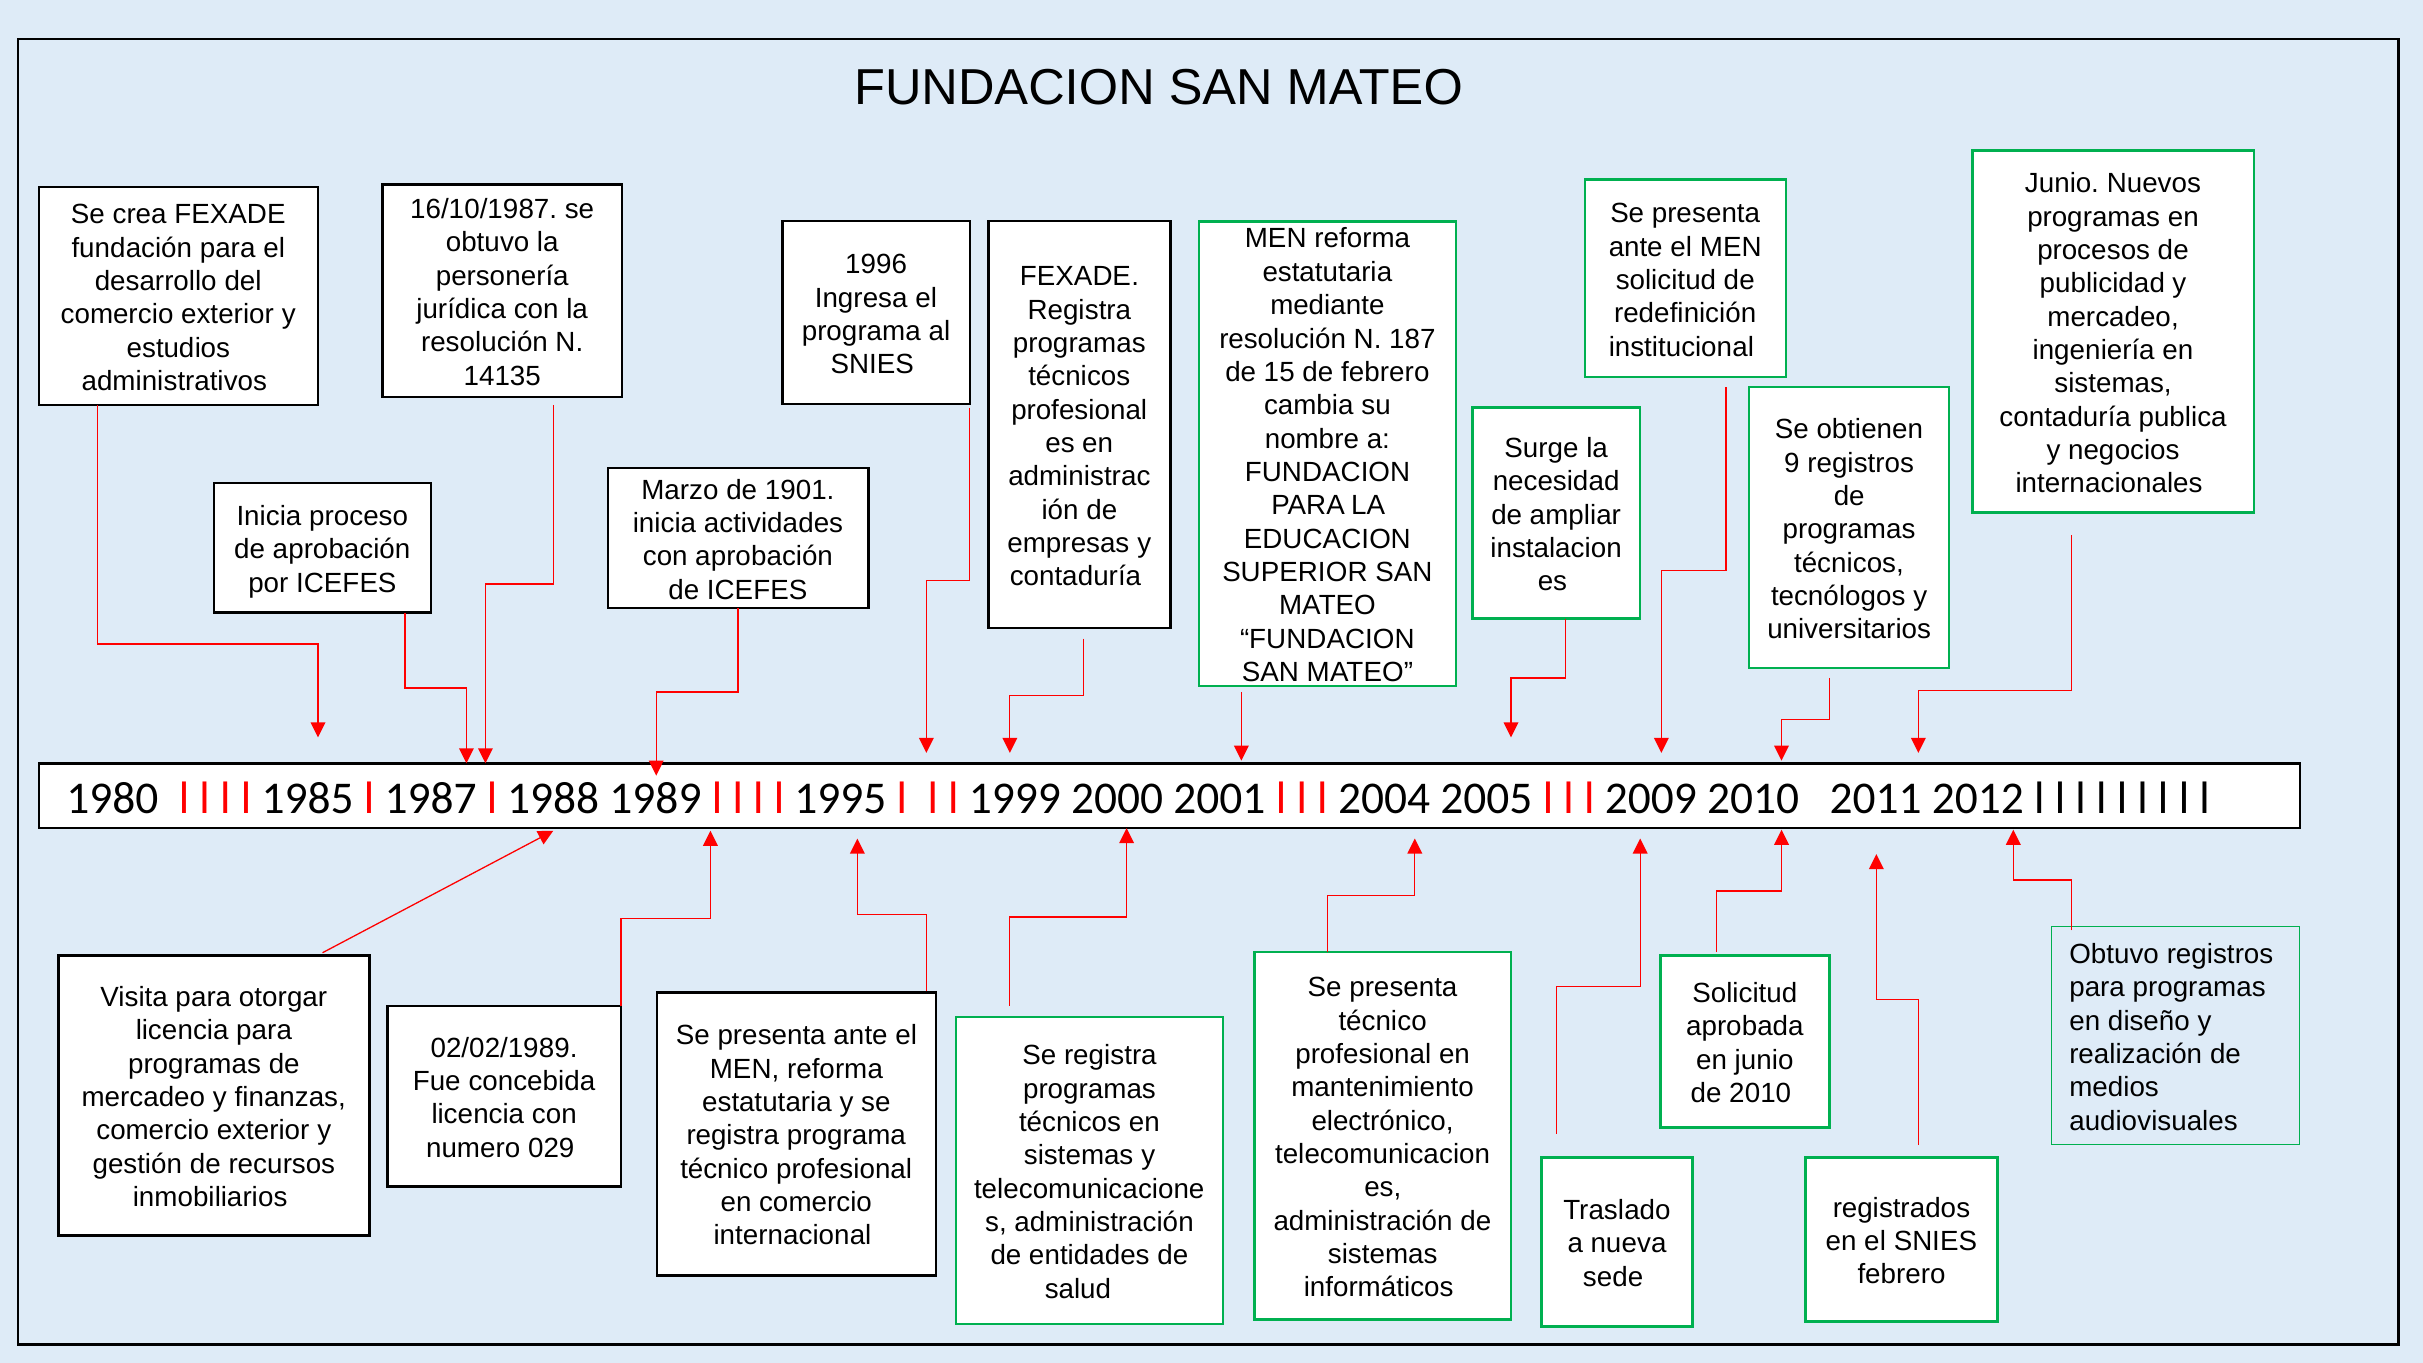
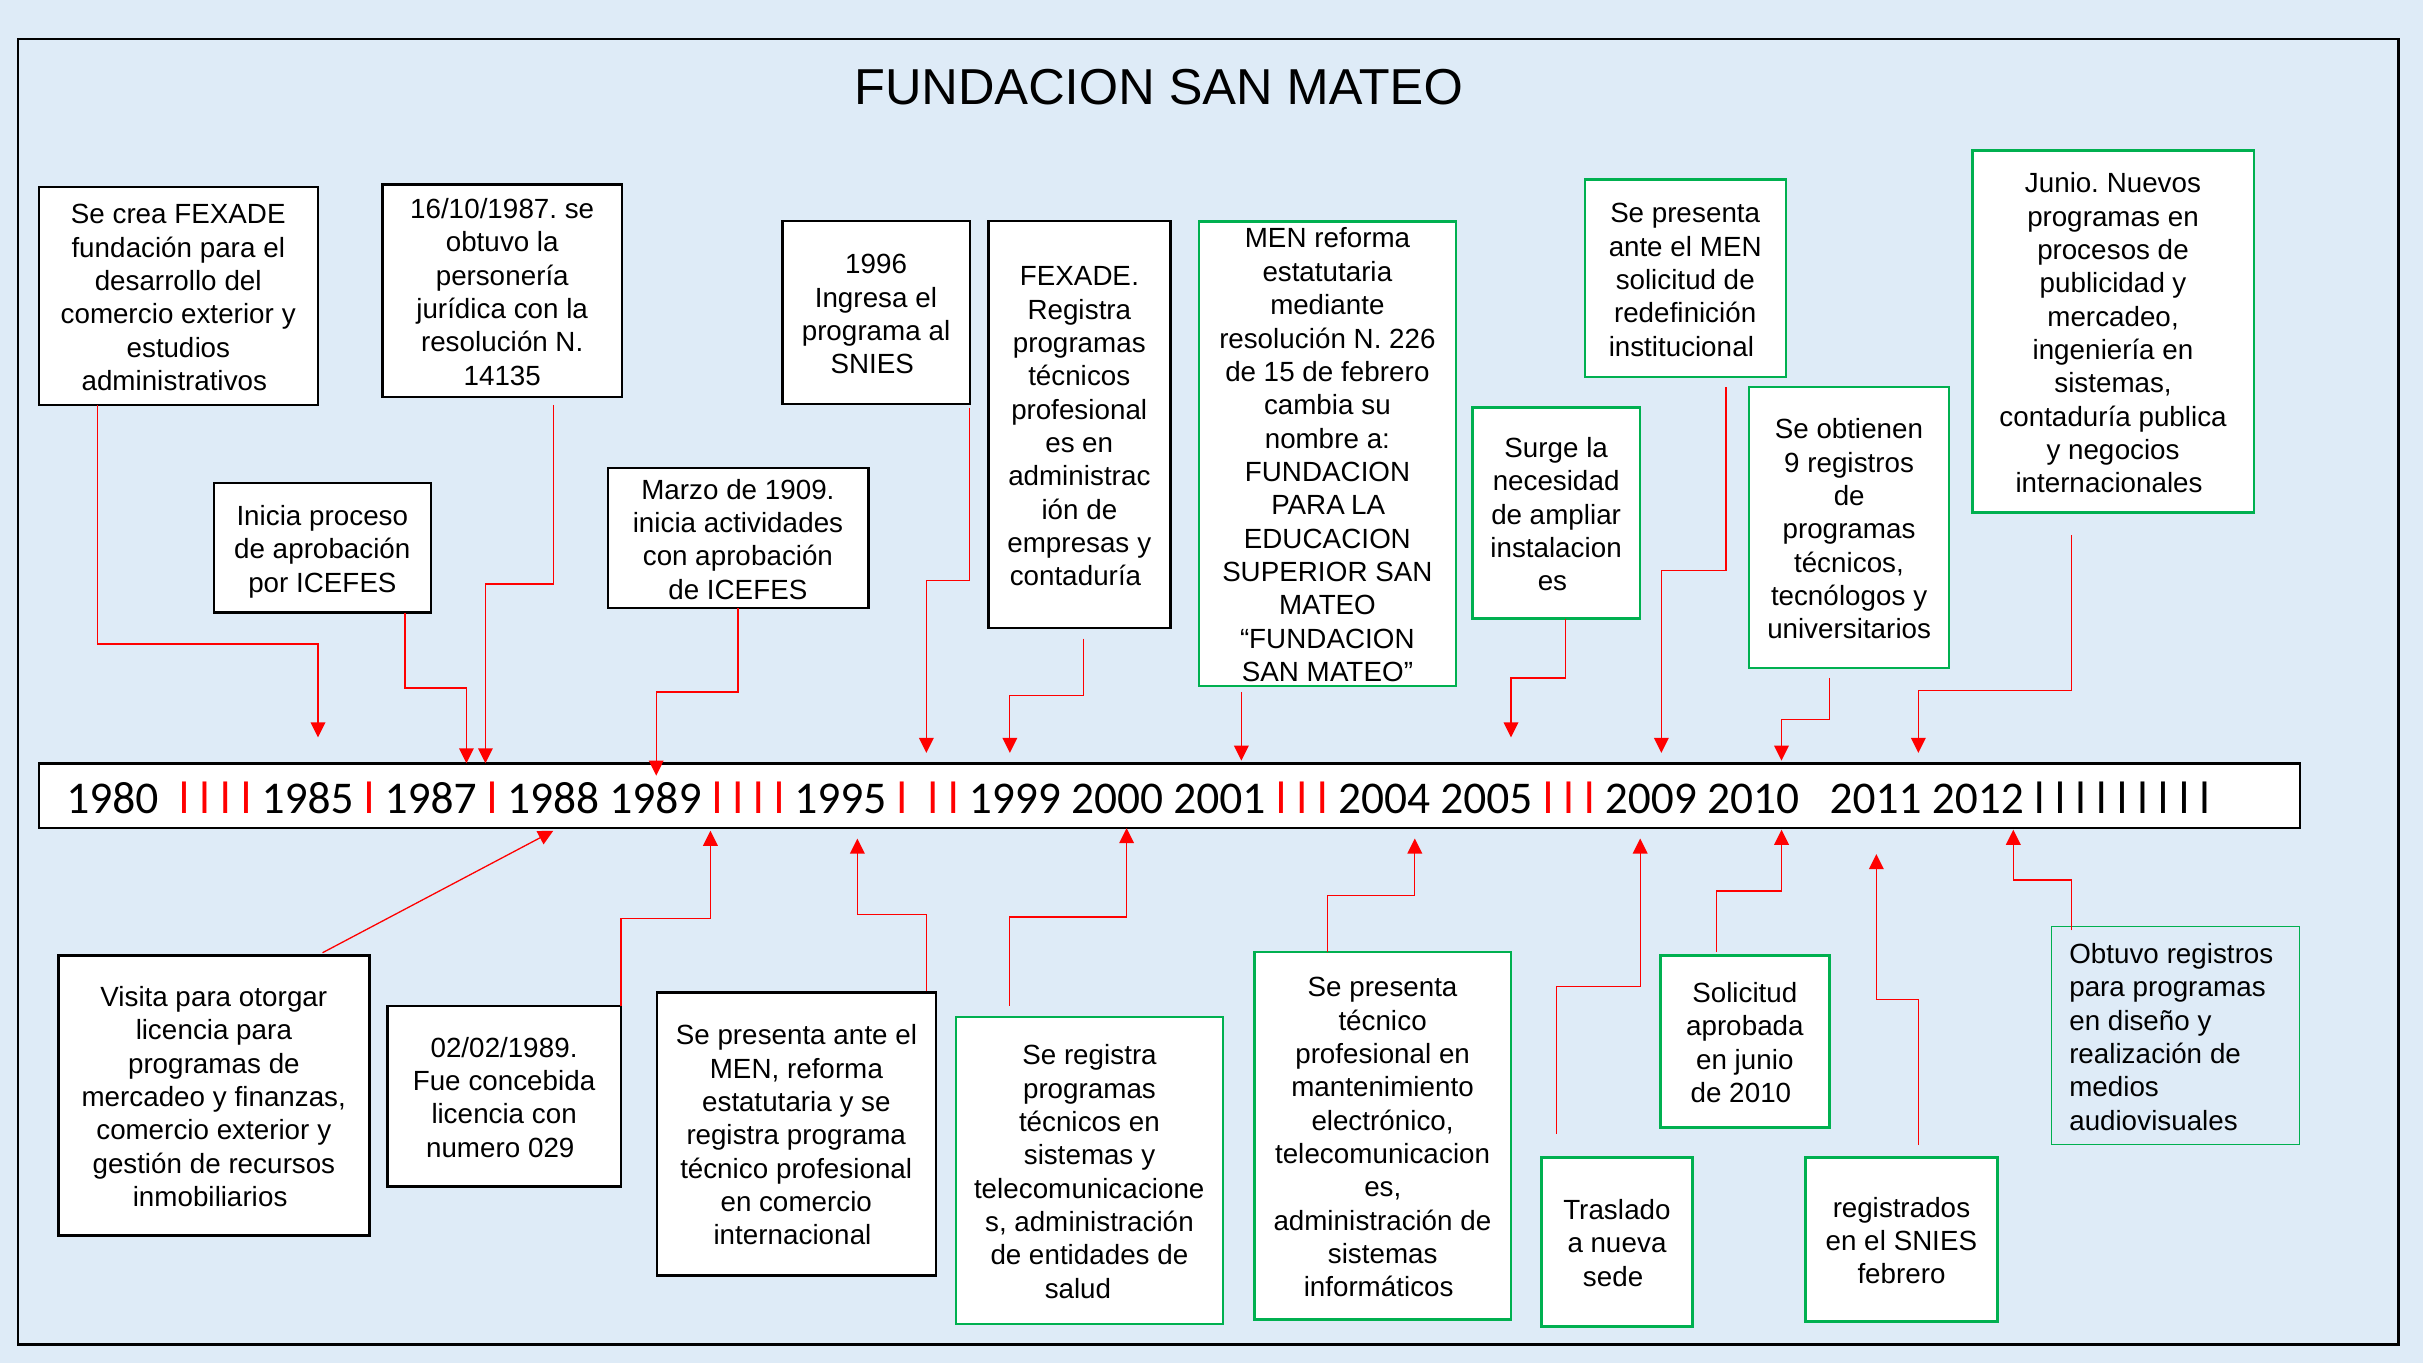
187: 187 -> 226
1901: 1901 -> 1909
